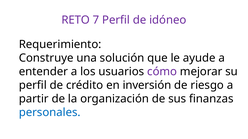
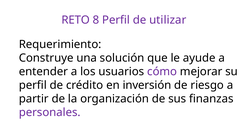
7: 7 -> 8
idóneo: idóneo -> utilizar
personales colour: blue -> purple
